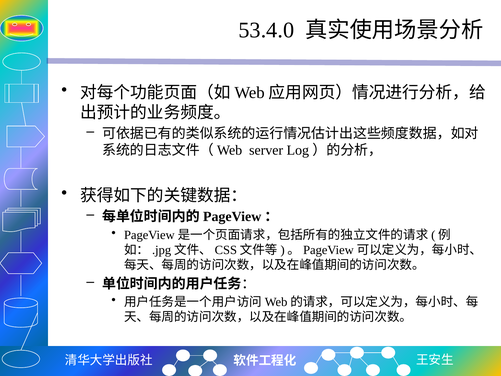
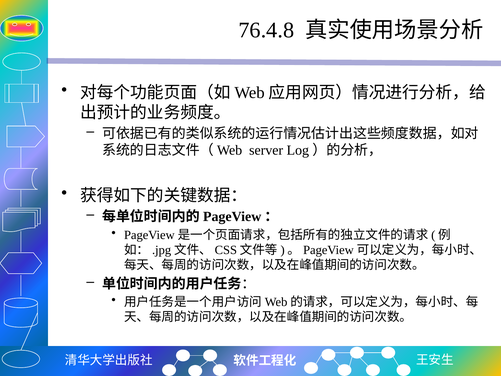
53.4.0: 53.4.0 -> 76.4.8
